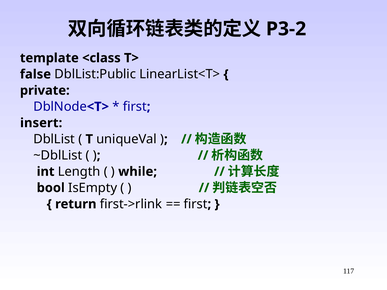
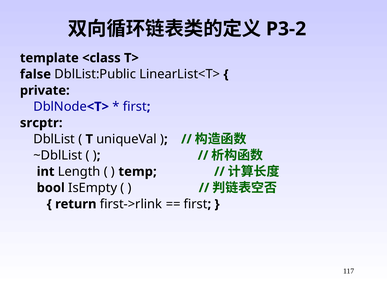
insert: insert -> srcptr
while: while -> temp
